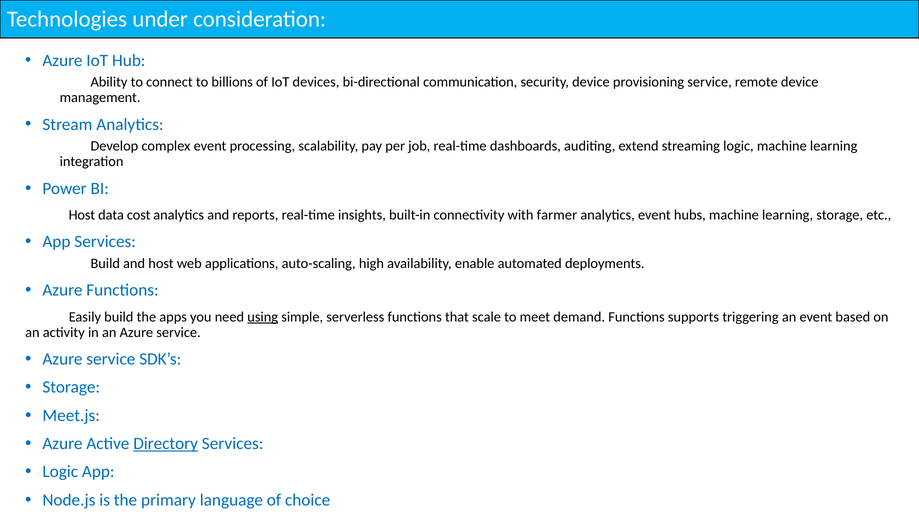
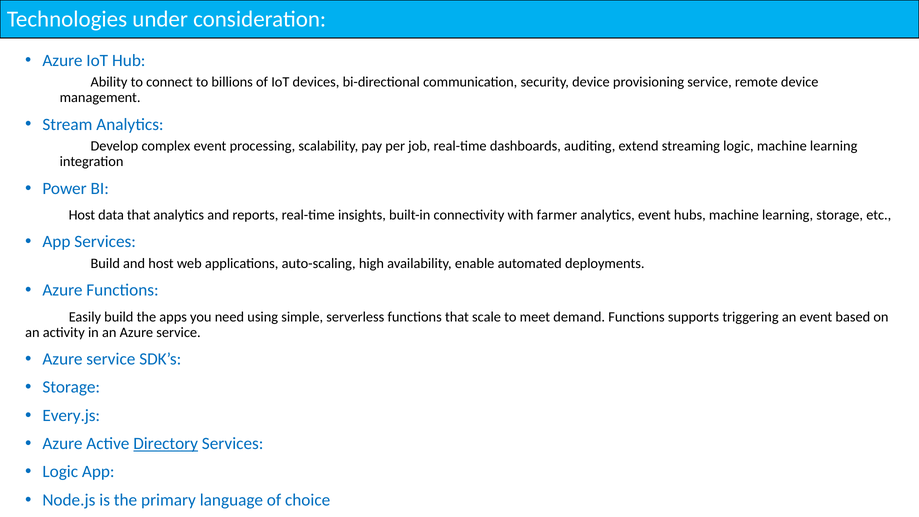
data cost: cost -> that
using underline: present -> none
Meet.js: Meet.js -> Every.js
